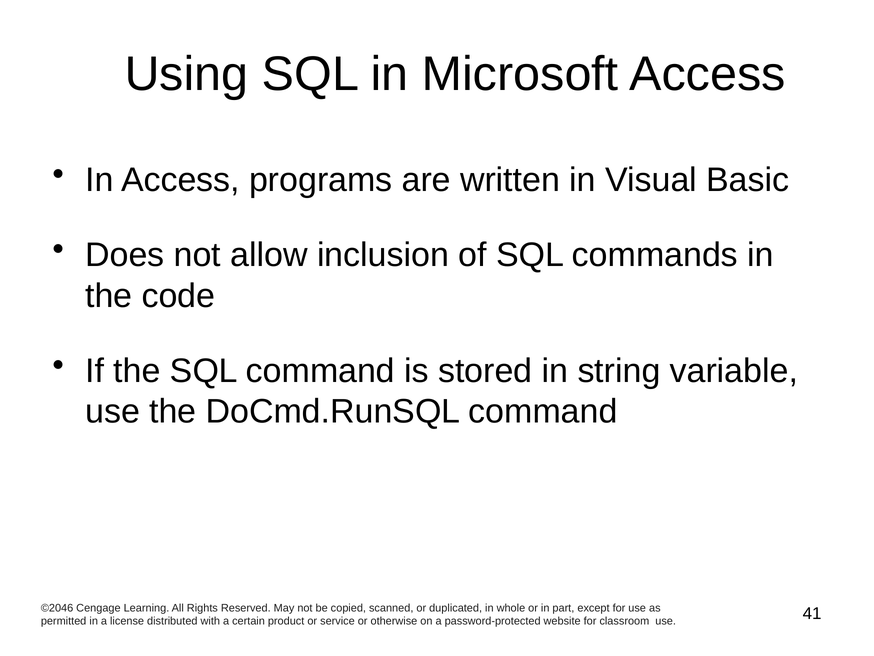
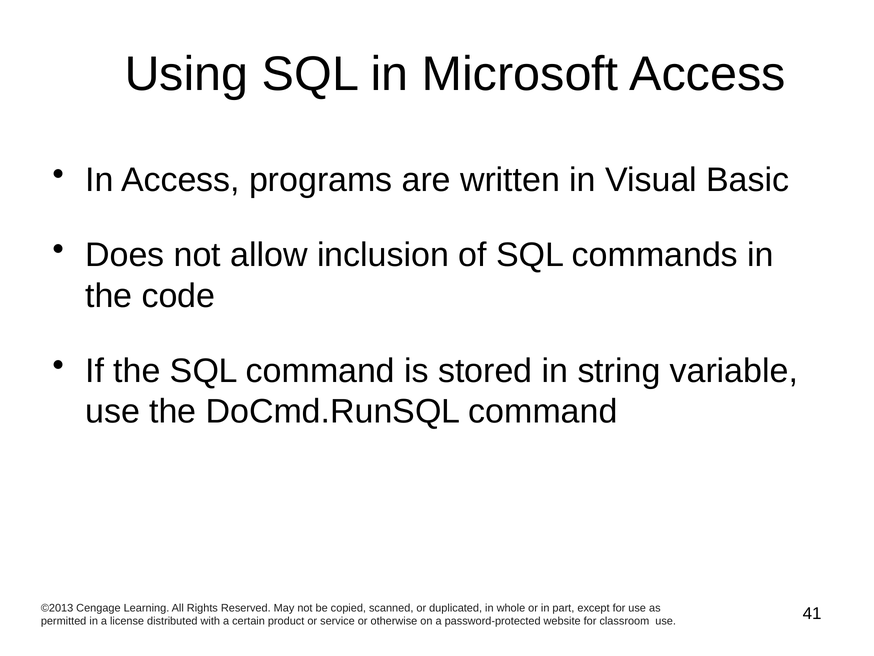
©2046: ©2046 -> ©2013
